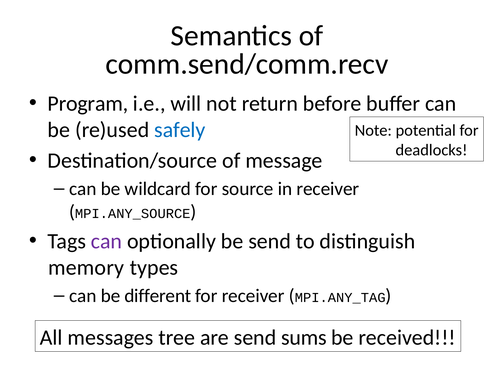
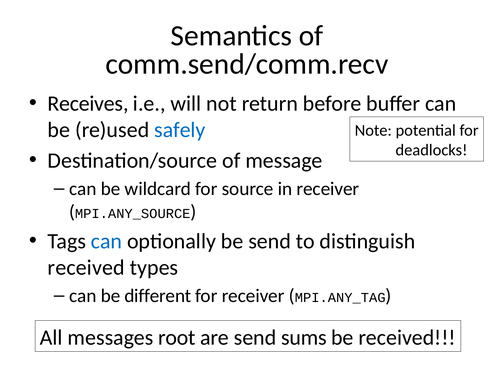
Program: Program -> Receives
can at (107, 241) colour: purple -> blue
memory at (86, 268): memory -> received
tree: tree -> root
